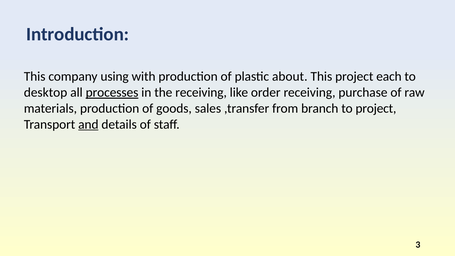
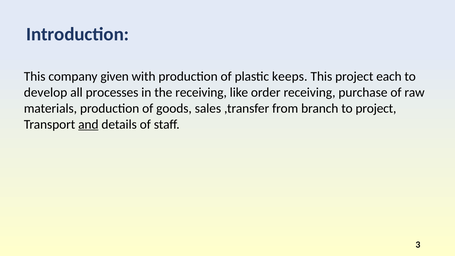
using: using -> given
about: about -> keeps
desktop: desktop -> develop
processes underline: present -> none
